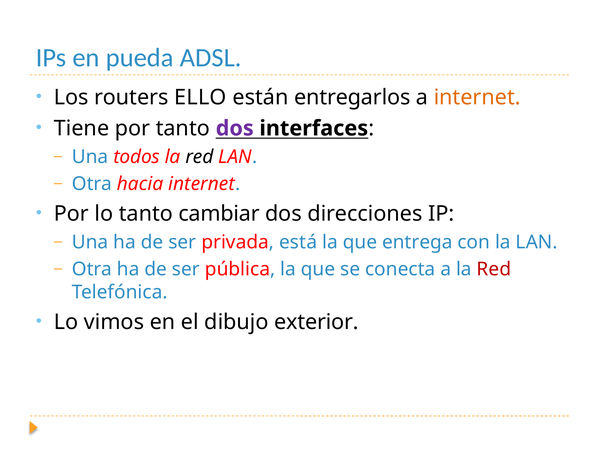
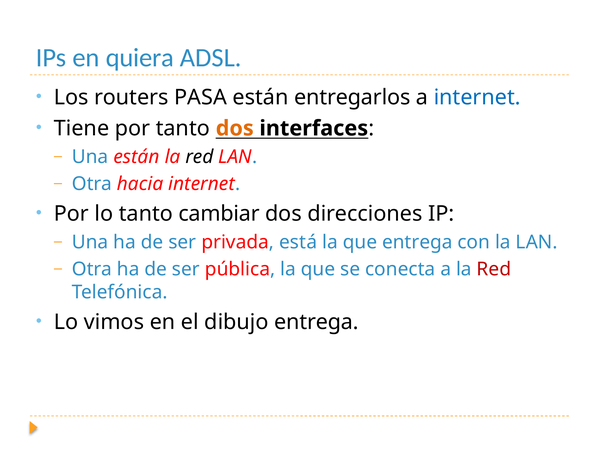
pueda: pueda -> quiera
ELLO: ELLO -> PASA
internet at (477, 97) colour: orange -> blue
dos at (235, 128) colour: purple -> orange
Una todos: todos -> están
dibujo exterior: exterior -> entrega
